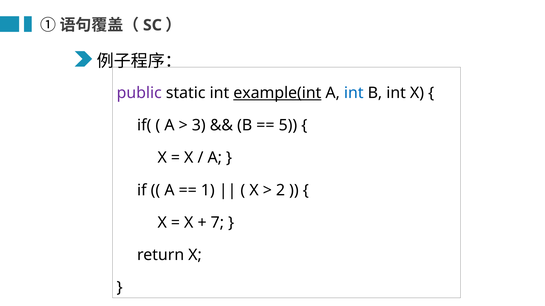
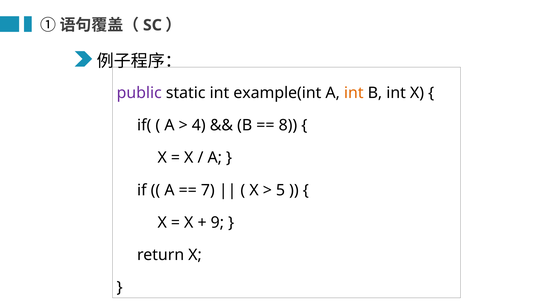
example(int underline: present -> none
int at (354, 93) colour: blue -> orange
3: 3 -> 4
5: 5 -> 8
1: 1 -> 7
2: 2 -> 5
7: 7 -> 9
